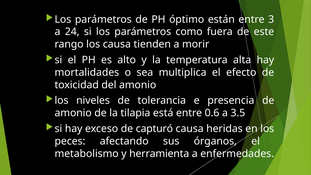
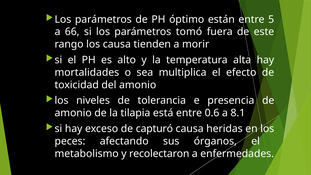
3: 3 -> 5
24: 24 -> 66
como: como -> tomó
3.5: 3.5 -> 8.1
herramienta: herramienta -> recolectaron
